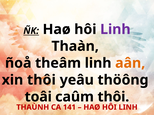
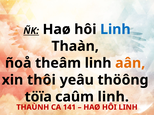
Linh at (115, 29) colour: purple -> blue
toâi: toâi -> töïa
caûm thôi: thôi -> linh
